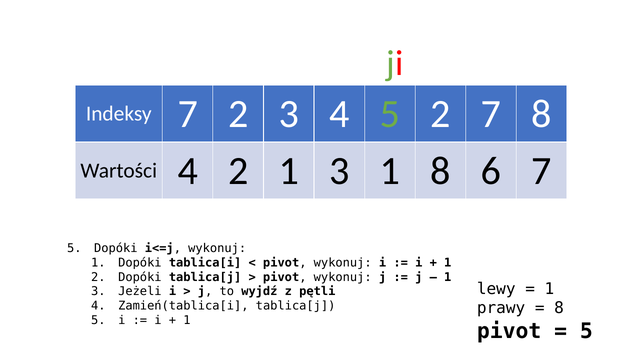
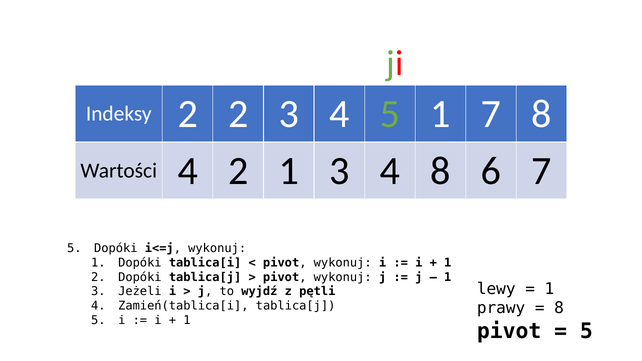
Indeksy 7: 7 -> 2
5 2: 2 -> 1
1 3 1: 1 -> 4
